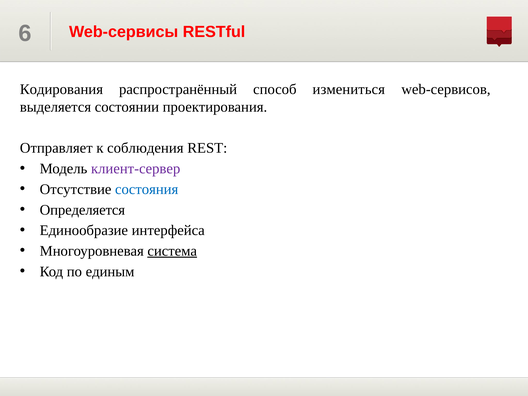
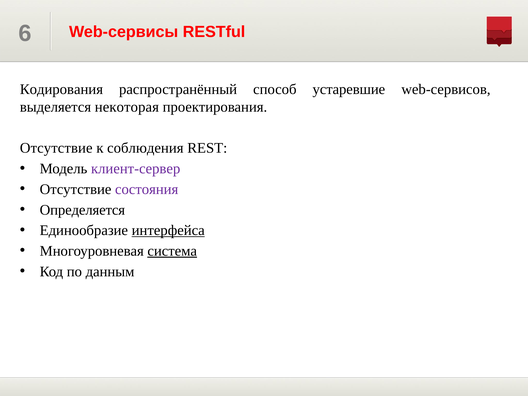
измениться: измениться -> устаревшие
состоянии: состоянии -> некоторая
Отправляет at (56, 148): Отправляет -> Отсутствие
состояния colour: blue -> purple
интерфейса underline: none -> present
единым: единым -> данным
